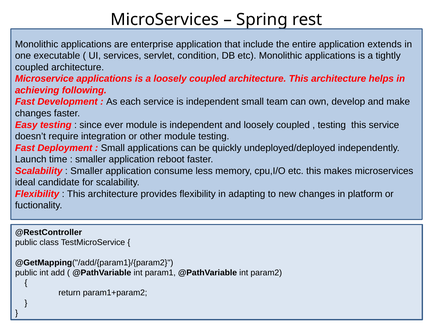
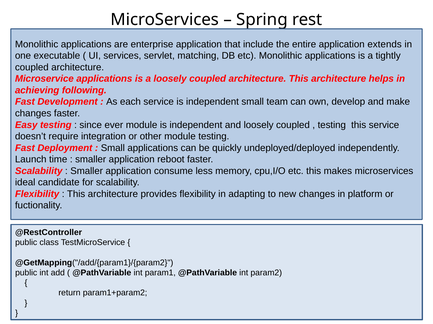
condition: condition -> matching
